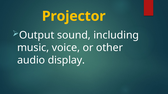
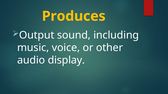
Projector: Projector -> Produces
